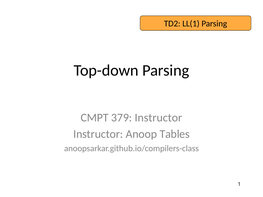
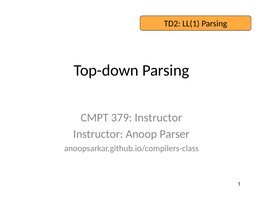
Tables: Tables -> Parser
